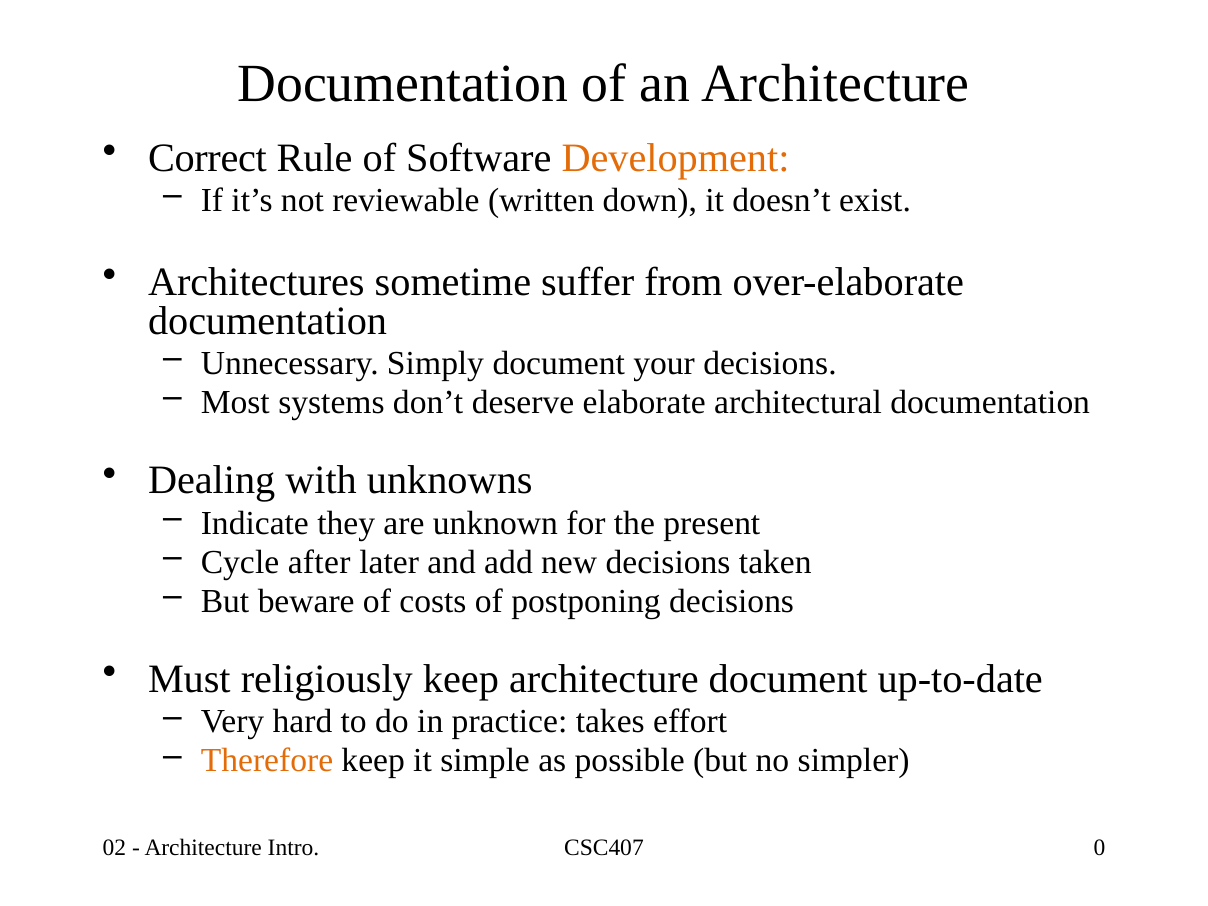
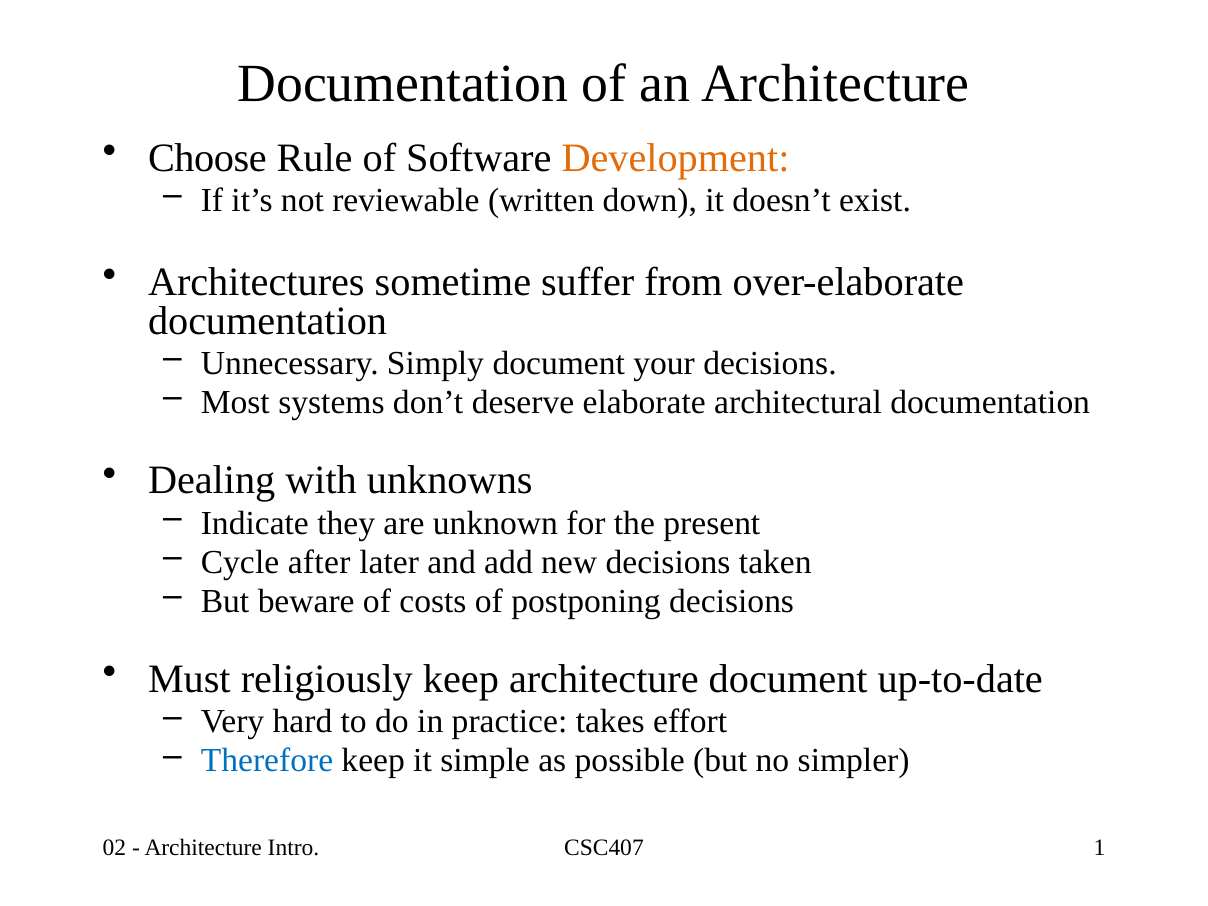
Correct: Correct -> Choose
Therefore colour: orange -> blue
0: 0 -> 1
